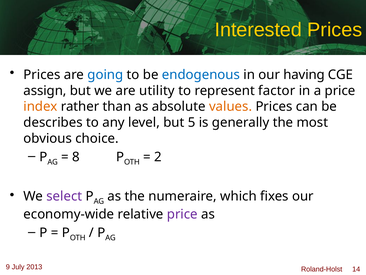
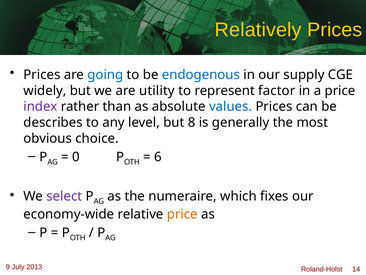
Interested: Interested -> Relatively
having: having -> supply
assign: assign -> widely
index colour: orange -> purple
values colour: orange -> blue
5: 5 -> 8
8: 8 -> 0
2: 2 -> 6
price at (182, 214) colour: purple -> orange
